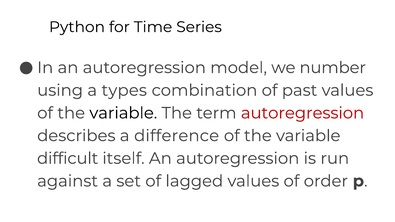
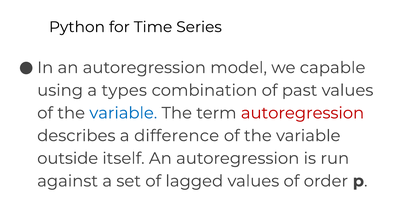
number: number -> capable
variable at (123, 113) colour: black -> blue
difficult: difficult -> outside
